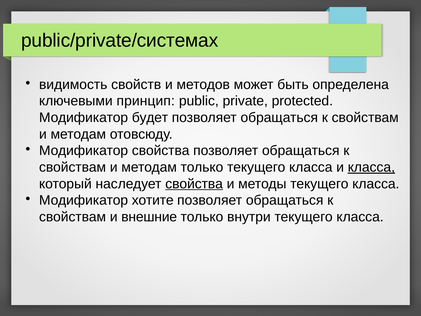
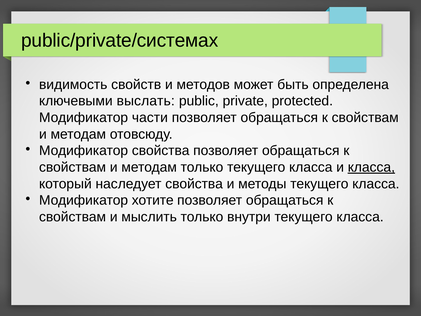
принцип: принцип -> выслать
будет: будет -> части
свойства at (194, 184) underline: present -> none
внешние: внешние -> мыслить
